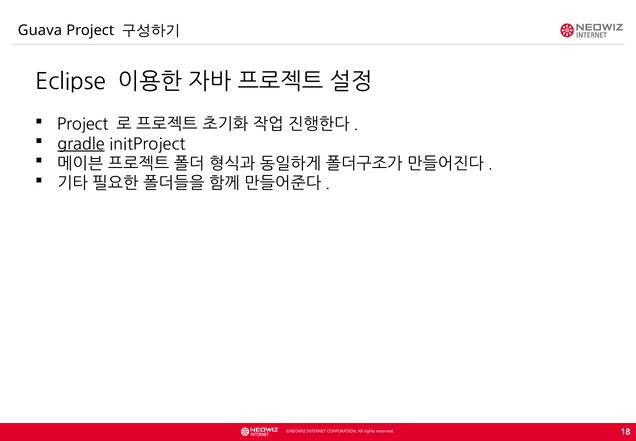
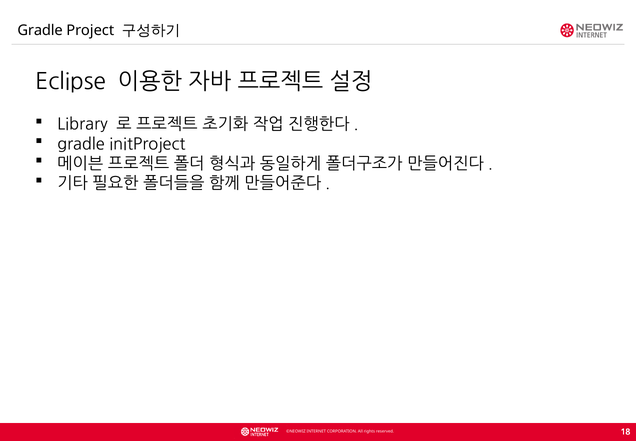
Guava at (40, 30): Guava -> Gradle
Project at (83, 124): Project -> Library
gradle at (81, 144) underline: present -> none
